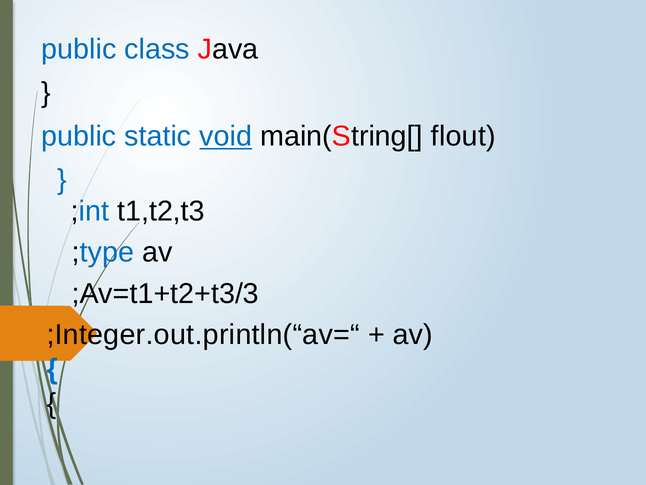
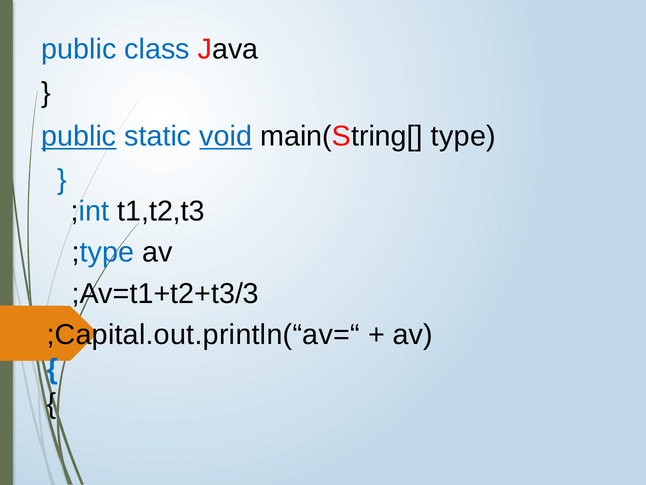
public at (79, 136) underline: none -> present
main(String[ flout: flout -> type
Integer.out.println(“av=“: Integer.out.println(“av=“ -> Capital.out.println(“av=“
